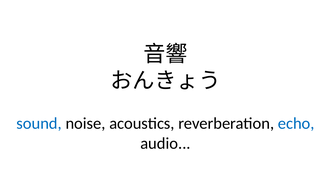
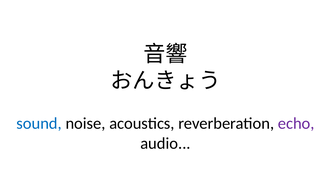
echo colour: blue -> purple
